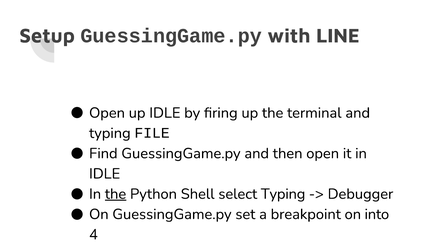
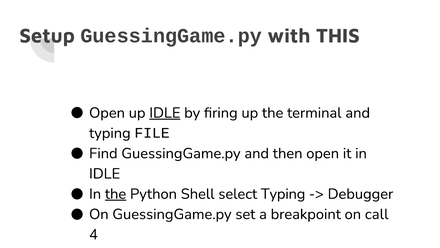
LINE: LINE -> THIS
IDLE at (165, 113) underline: none -> present
into: into -> call
